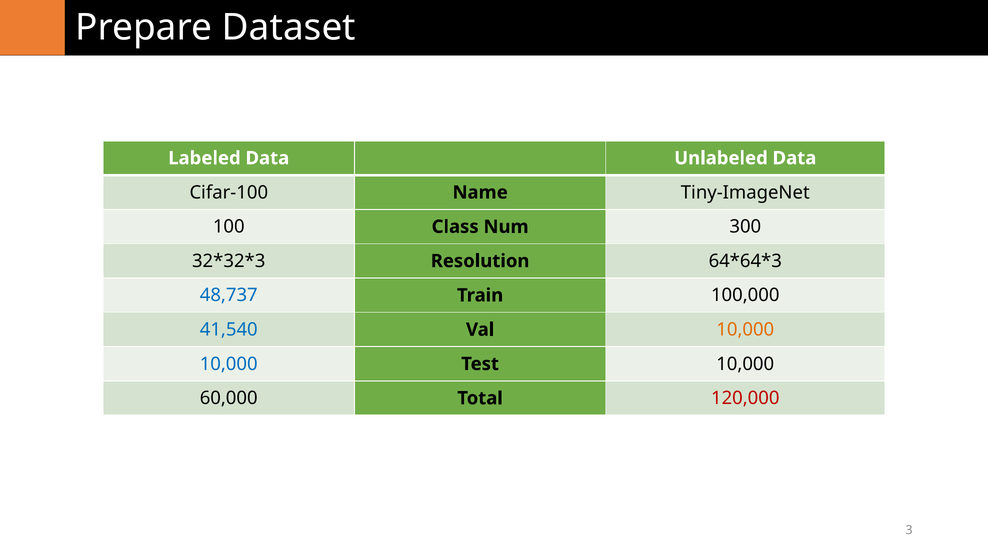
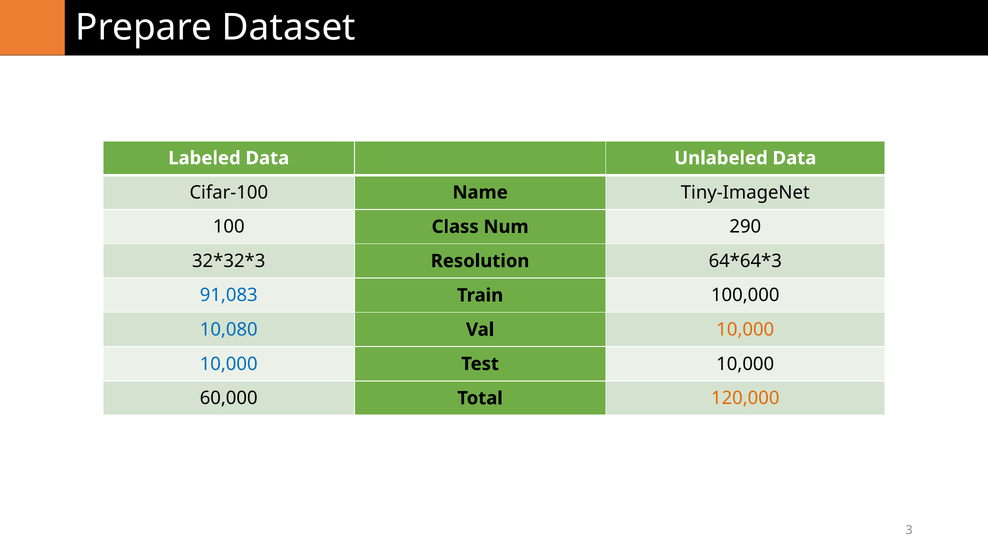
300: 300 -> 290
48,737: 48,737 -> 91,083
41,540: 41,540 -> 10,080
120,000 colour: red -> orange
